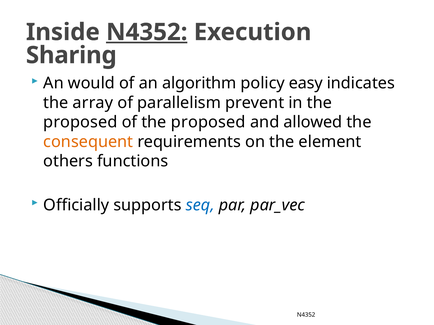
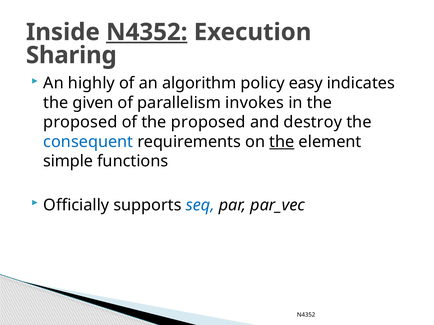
would: would -> highly
array: array -> given
prevent: prevent -> invokes
allowed: allowed -> destroy
consequent colour: orange -> blue
the at (282, 142) underline: none -> present
others: others -> simple
